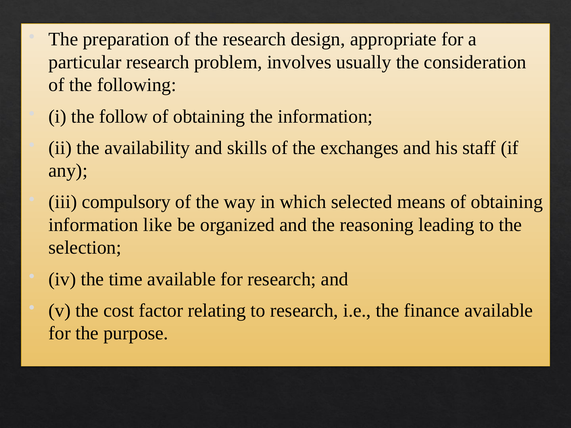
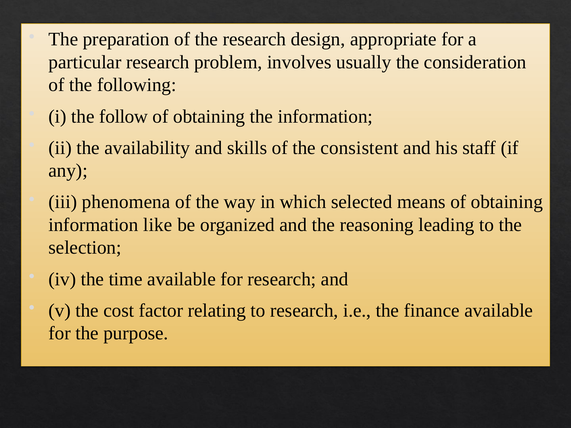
exchanges: exchanges -> consistent
compulsory: compulsory -> phenomena
